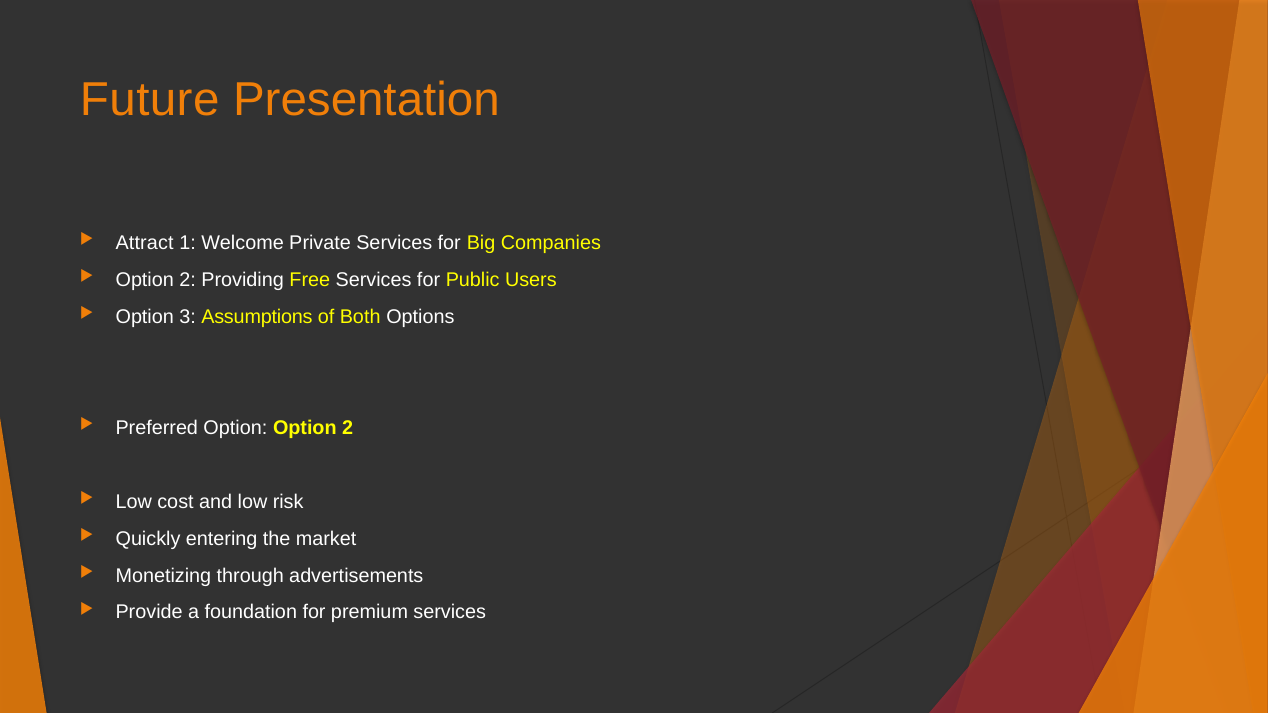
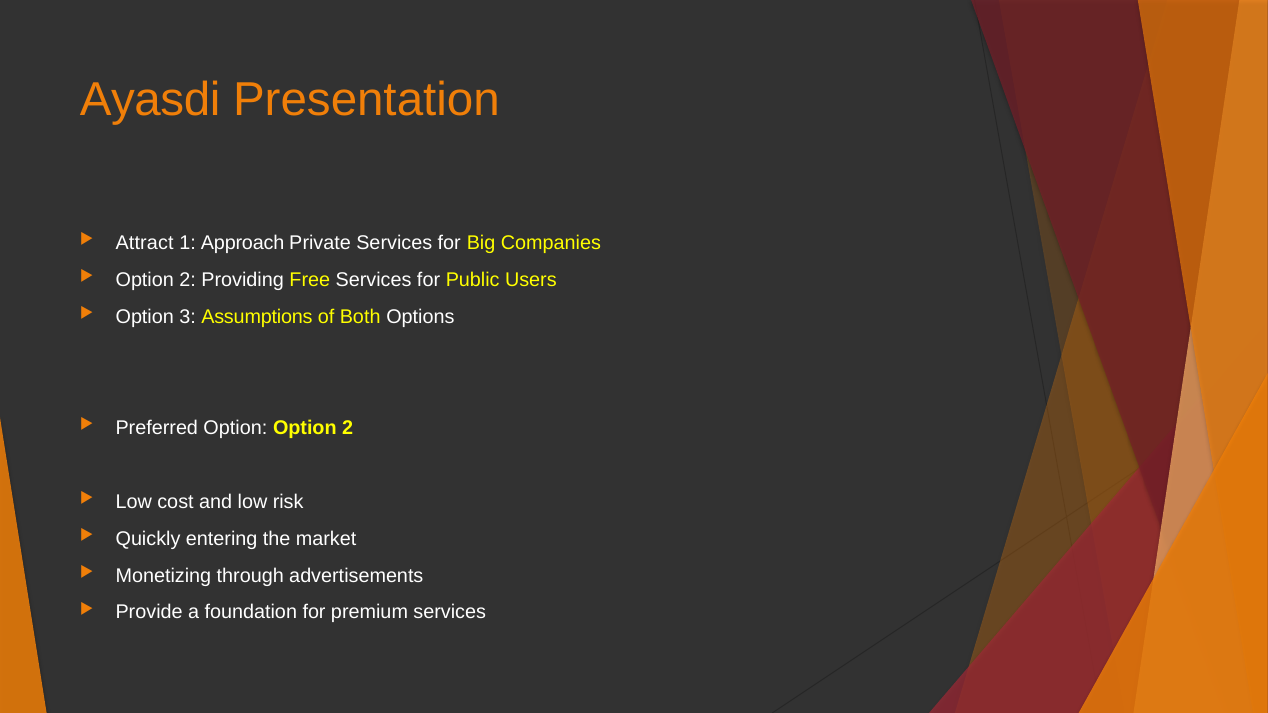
Future: Future -> Ayasdi
Welcome: Welcome -> Approach
